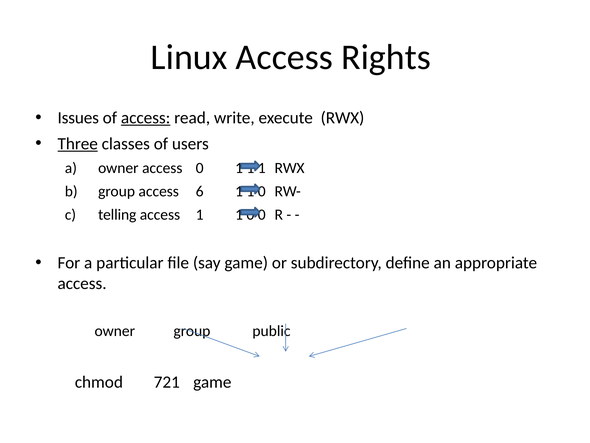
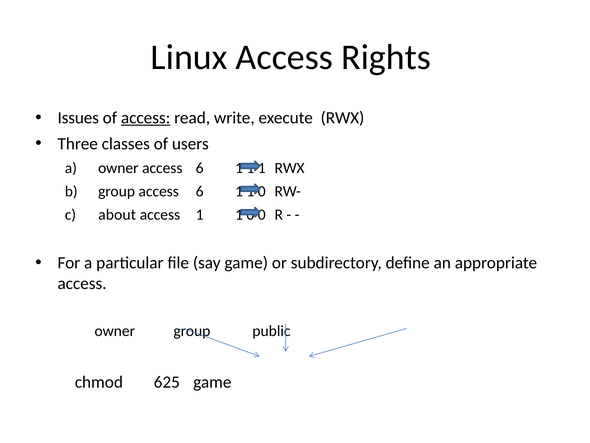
Three underline: present -> none
owner access 0: 0 -> 6
telling: telling -> about
721: 721 -> 625
